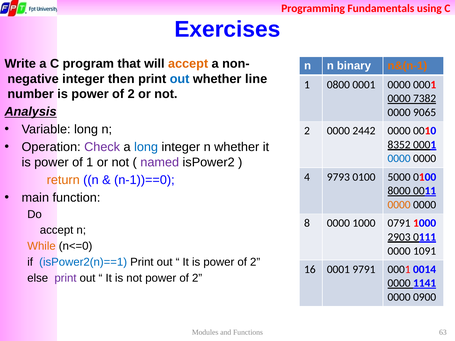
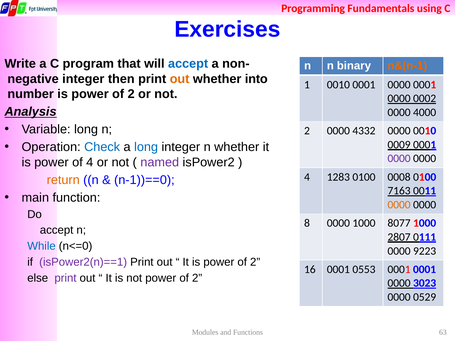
accept at (188, 64) colour: orange -> blue
out at (180, 79) colour: blue -> orange
line: line -> into
1 0800: 0800 -> 0010
7382: 7382 -> 0002
9065: 9065 -> 4000
2442: 2442 -> 4332
8352: 8352 -> 0009
Check colour: purple -> blue
0000 at (399, 159) colour: blue -> purple
of 1: 1 -> 4
9793: 9793 -> 1283
5000: 5000 -> 0008
8000: 8000 -> 7163
0791: 0791 -> 8077
2903: 2903 -> 2807
While colour: orange -> blue
1091: 1091 -> 9223
isPower2(n)==1 colour: blue -> purple
9791: 9791 -> 0553
0001 0014: 0014 -> 0001
1141: 1141 -> 3023
0900: 0900 -> 0529
